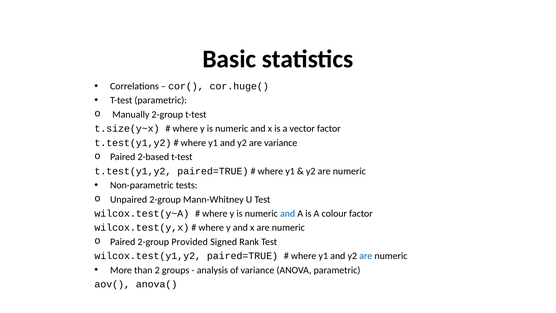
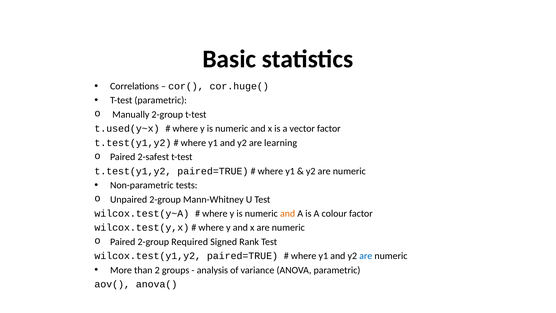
t.size(y~x: t.size(y~x -> t.used(y~x
are variance: variance -> learning
2-based: 2-based -> 2-safest
and at (288, 213) colour: blue -> orange
Provided: Provided -> Required
